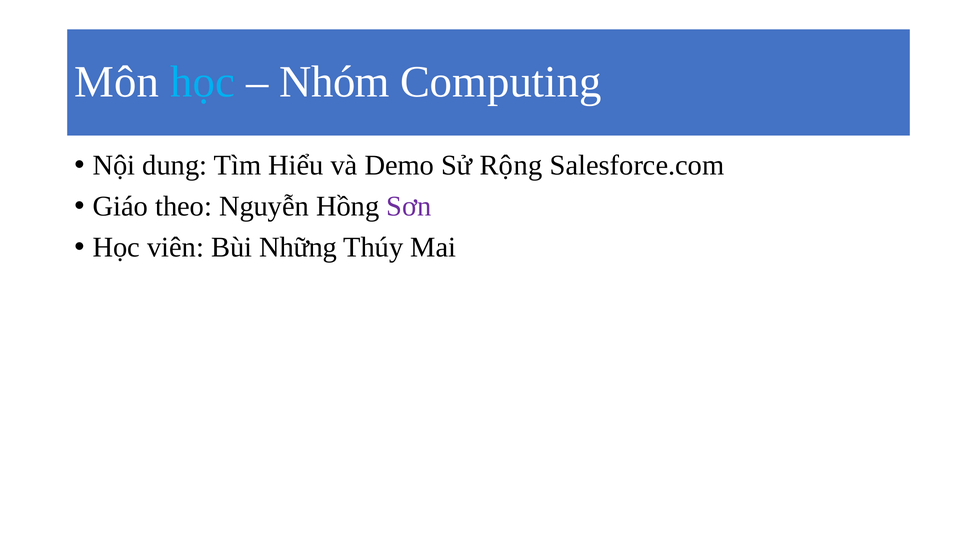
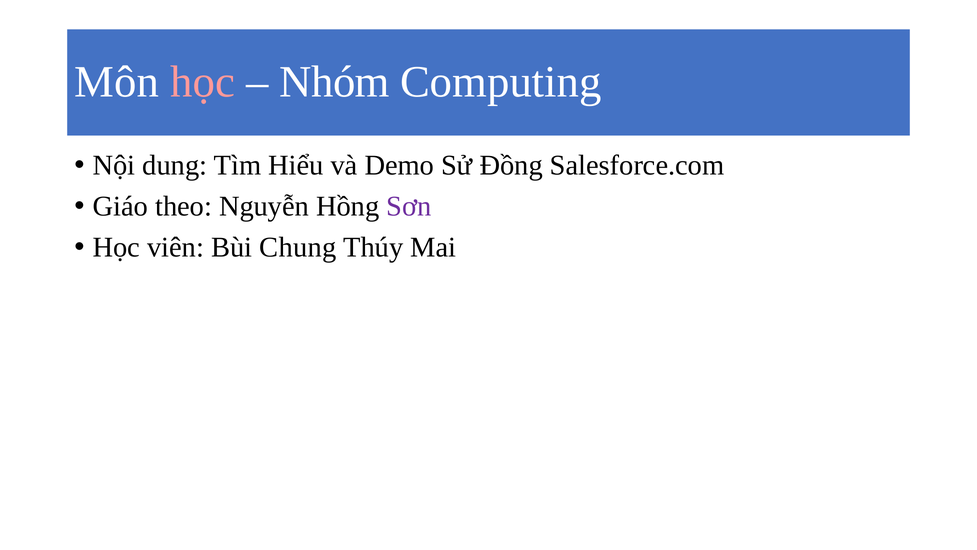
học at (203, 82) colour: light blue -> pink
Rộng: Rộng -> Đồng
Những: Những -> Chung
